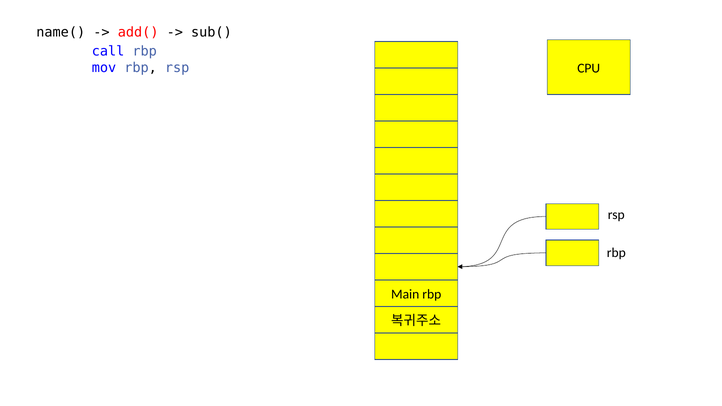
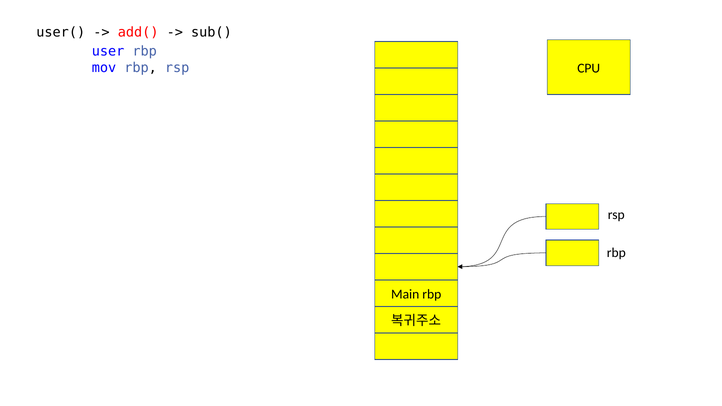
name(: name( -> user(
call: call -> user
